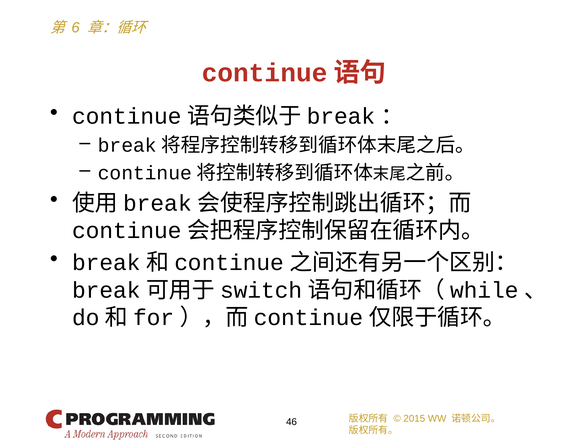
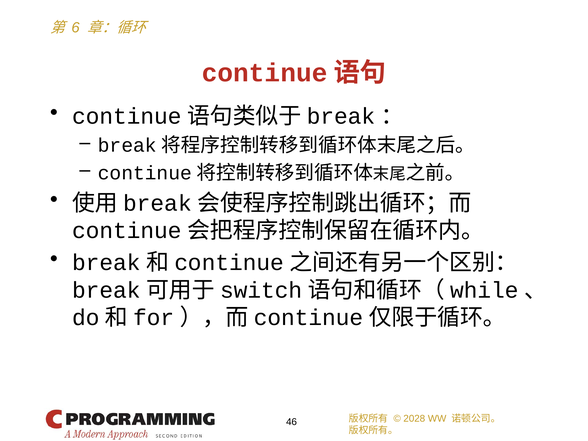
2015: 2015 -> 2028
